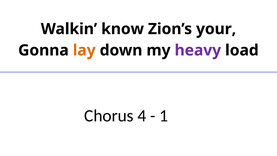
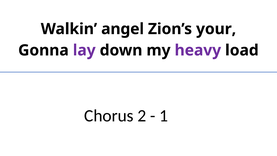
know: know -> angel
lay colour: orange -> purple
4: 4 -> 2
